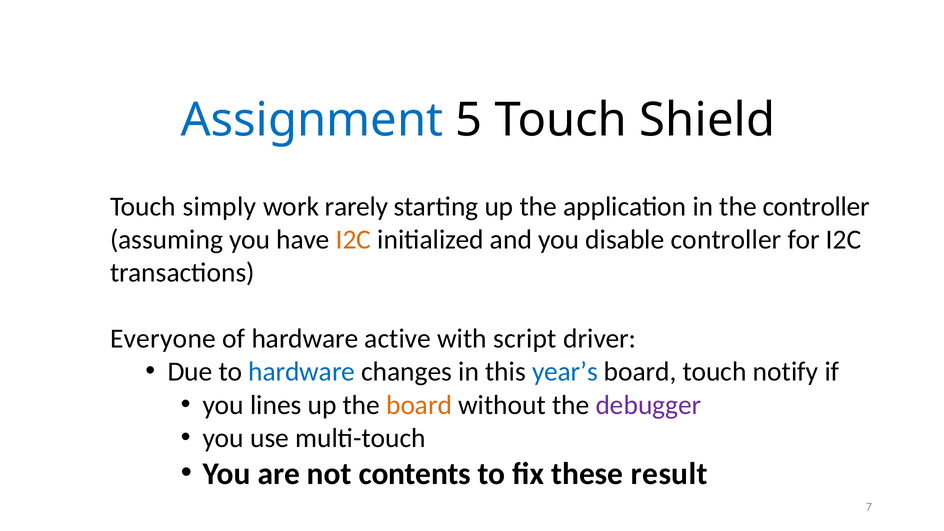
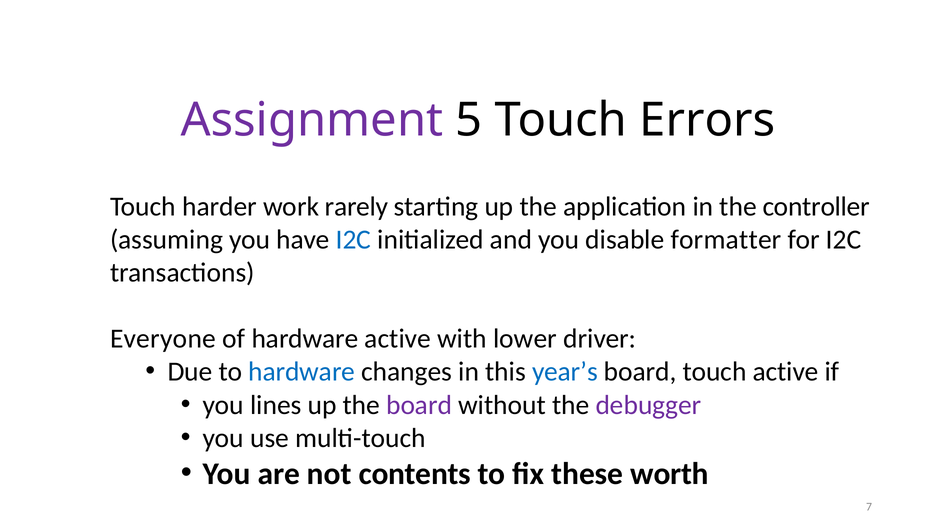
Assignment colour: blue -> purple
Shield: Shield -> Errors
simply: simply -> harder
I2C at (353, 240) colour: orange -> blue
disable controller: controller -> formatter
script: script -> lower
touch notify: notify -> active
board at (419, 405) colour: orange -> purple
result: result -> worth
